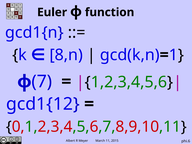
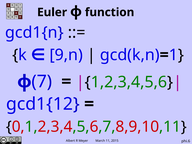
8,n: 8,n -> 9,n
